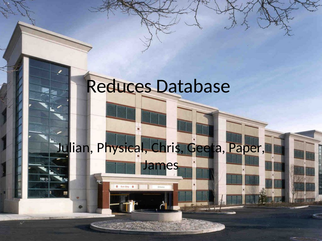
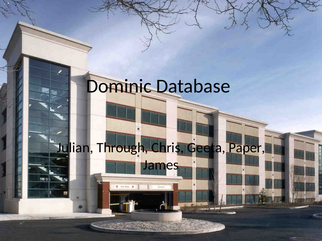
Reduces: Reduces -> Dominic
Physical: Physical -> Through
